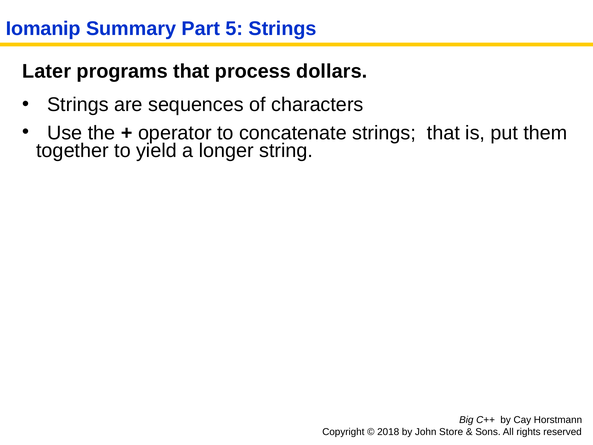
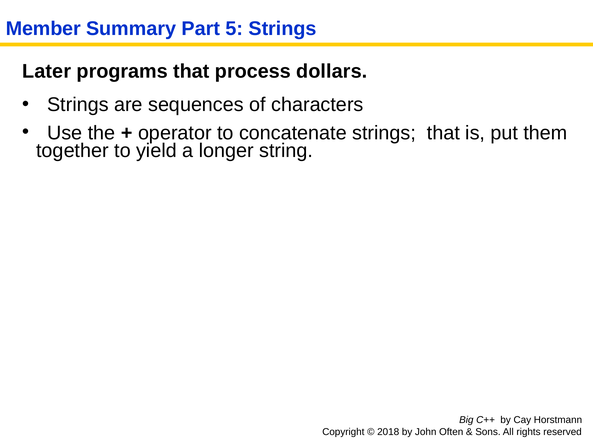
Iomanip: Iomanip -> Member
Store: Store -> Often
